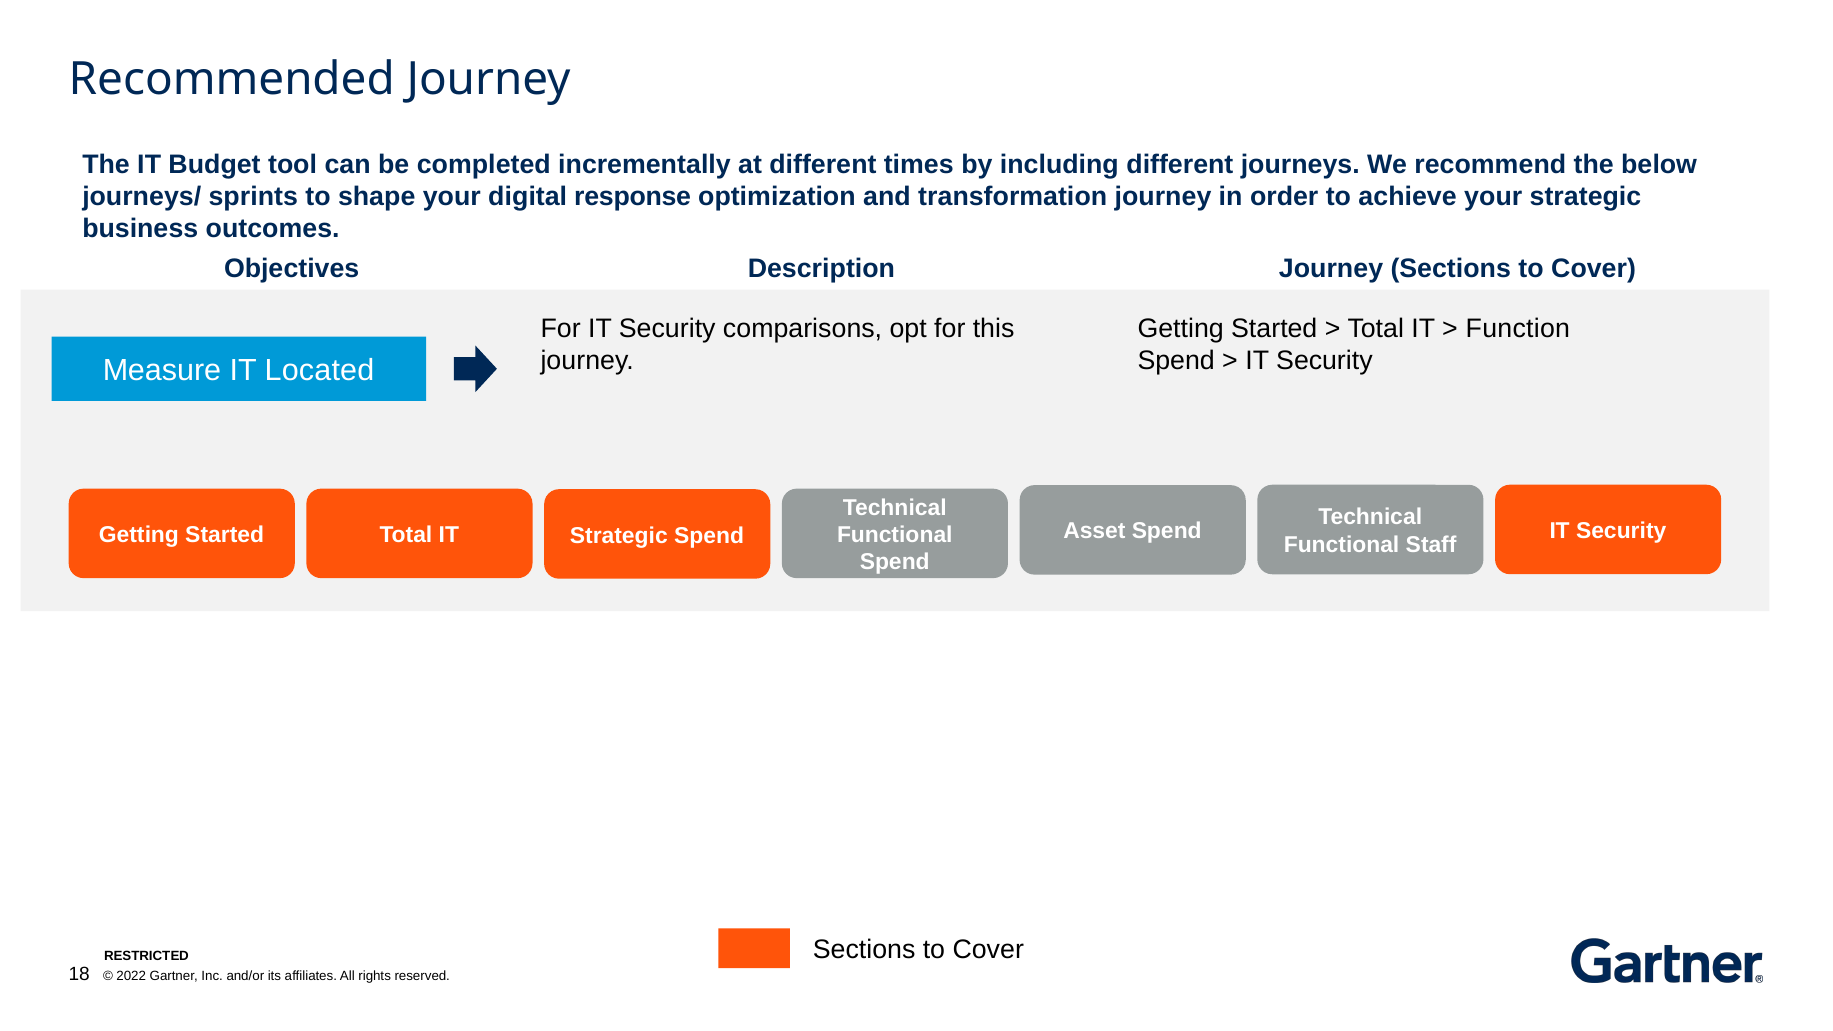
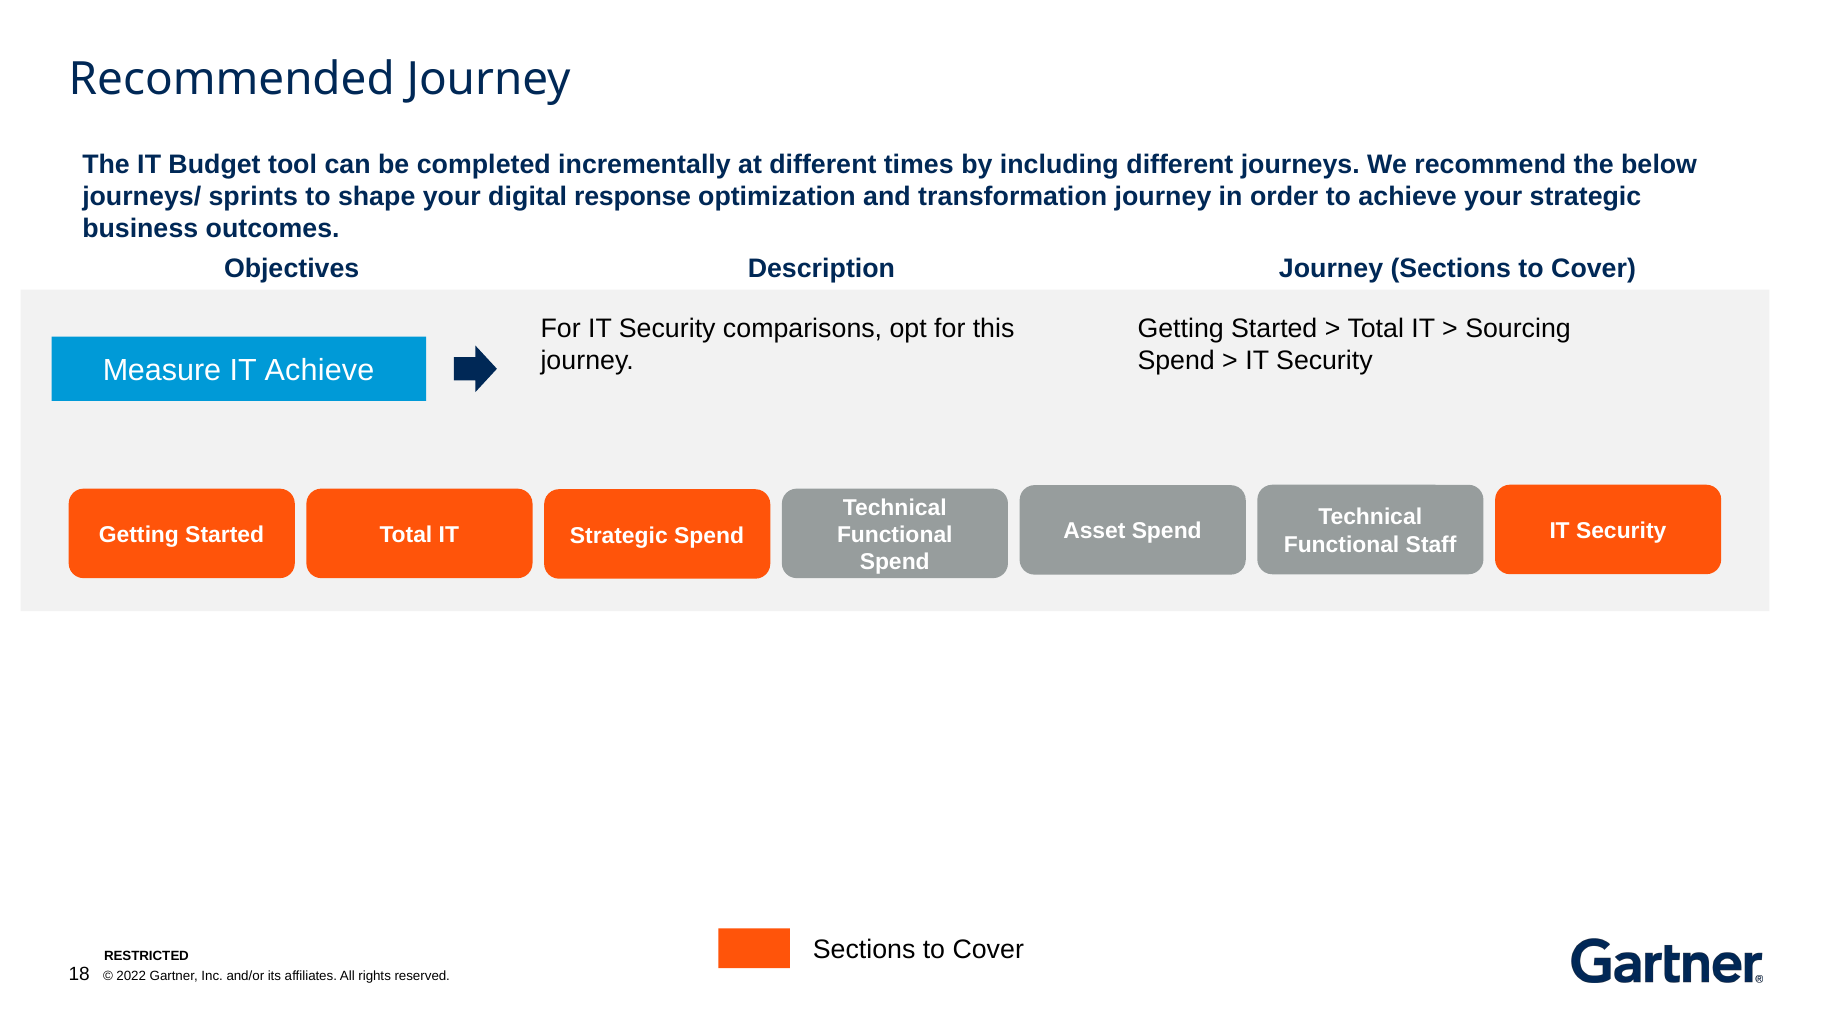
Function: Function -> Sourcing
IT Located: Located -> Achieve
